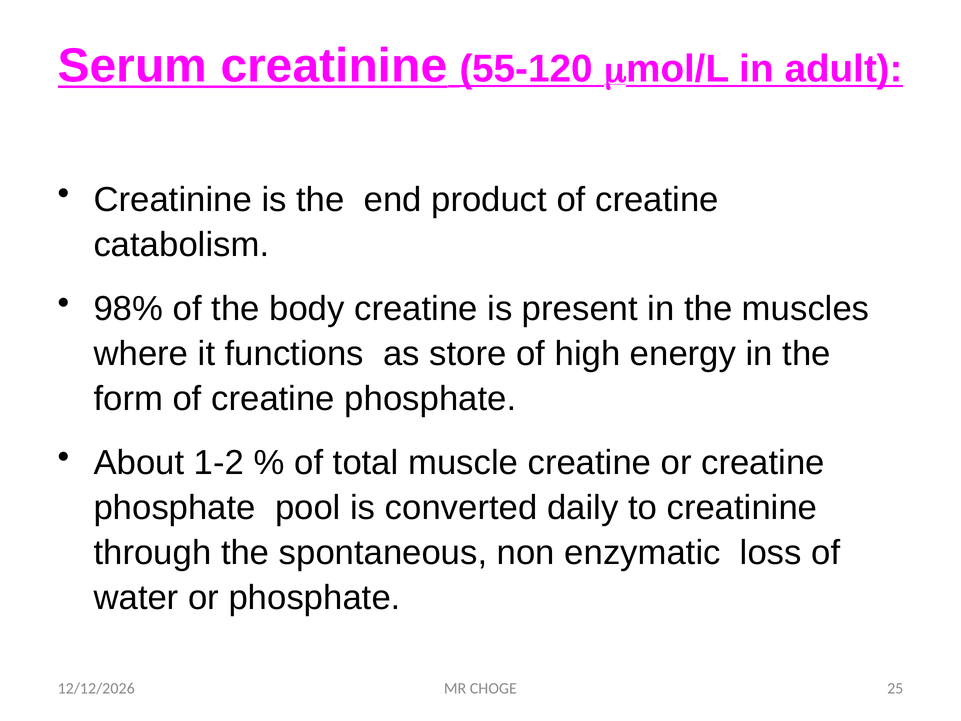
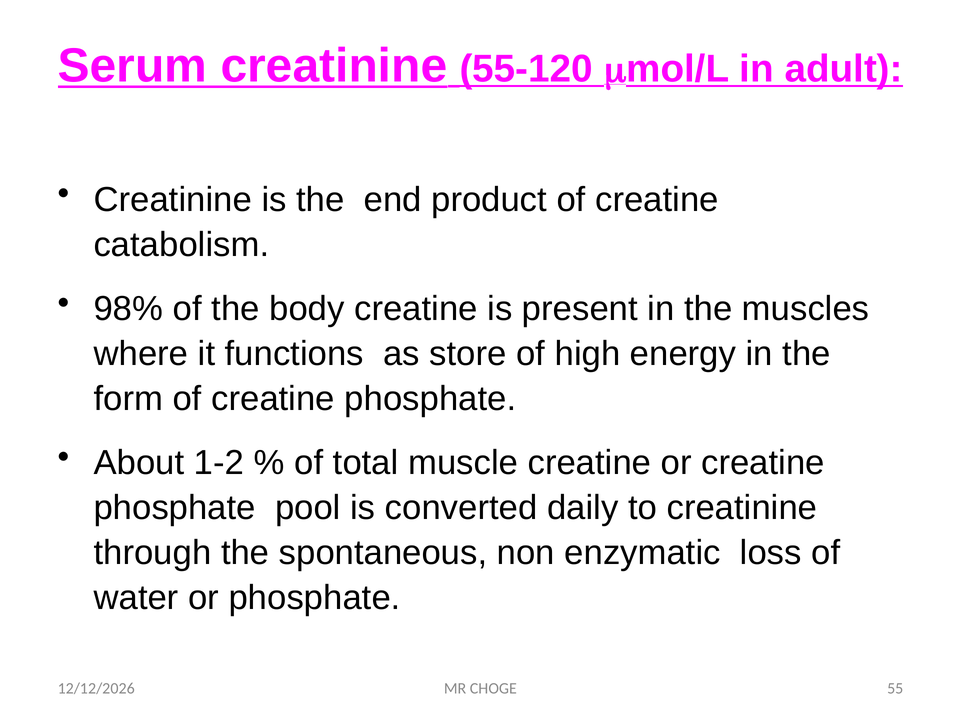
25: 25 -> 55
